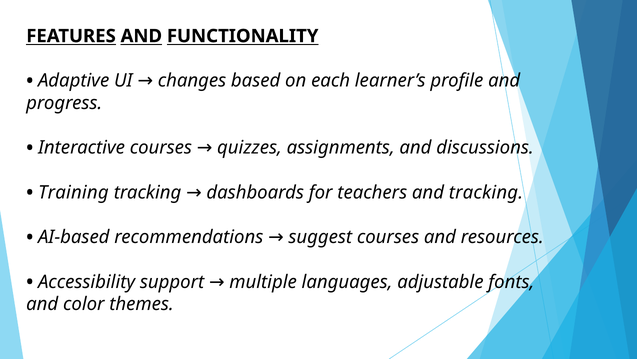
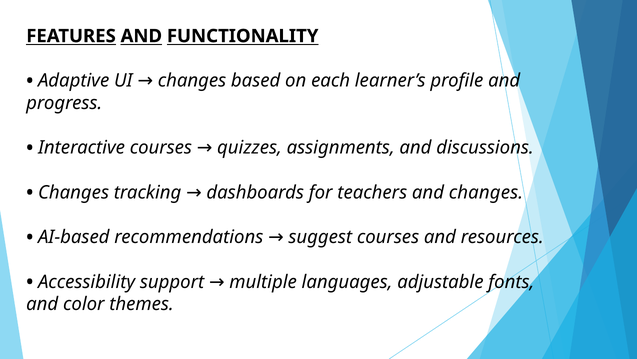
Training at (73, 192): Training -> Changes
and tracking: tracking -> changes
